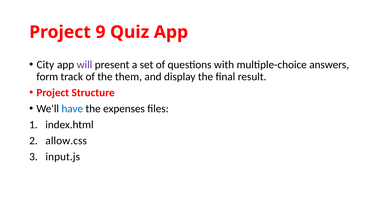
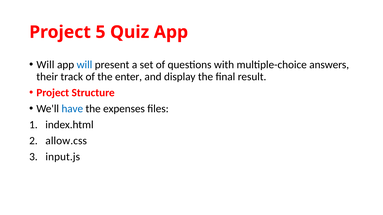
9: 9 -> 5
City at (45, 65): City -> Will
will at (84, 65) colour: purple -> blue
form: form -> their
them: them -> enter
